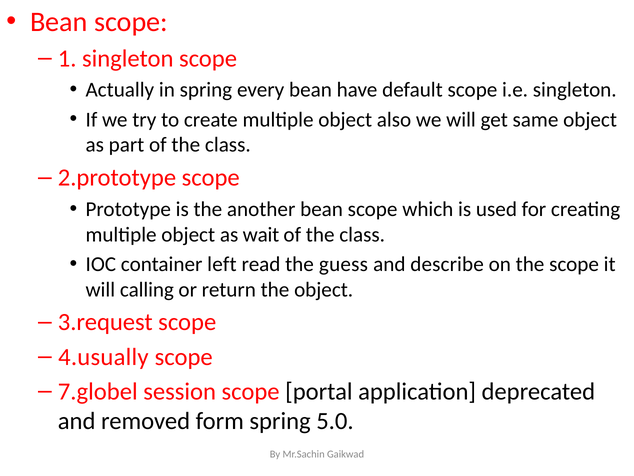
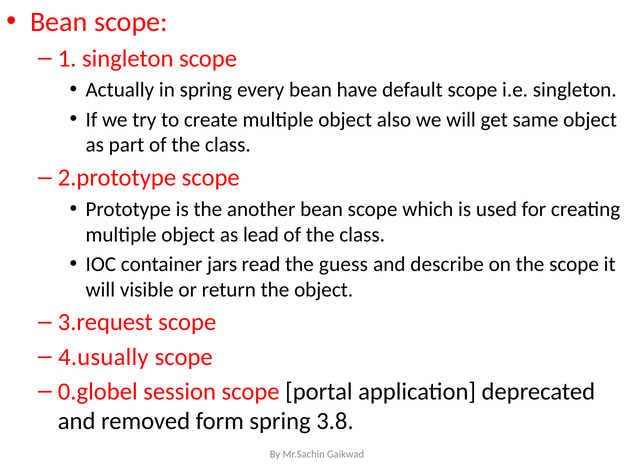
wait: wait -> lead
left: left -> jars
calling: calling -> visible
7.globel: 7.globel -> 0.globel
5.0: 5.0 -> 3.8
